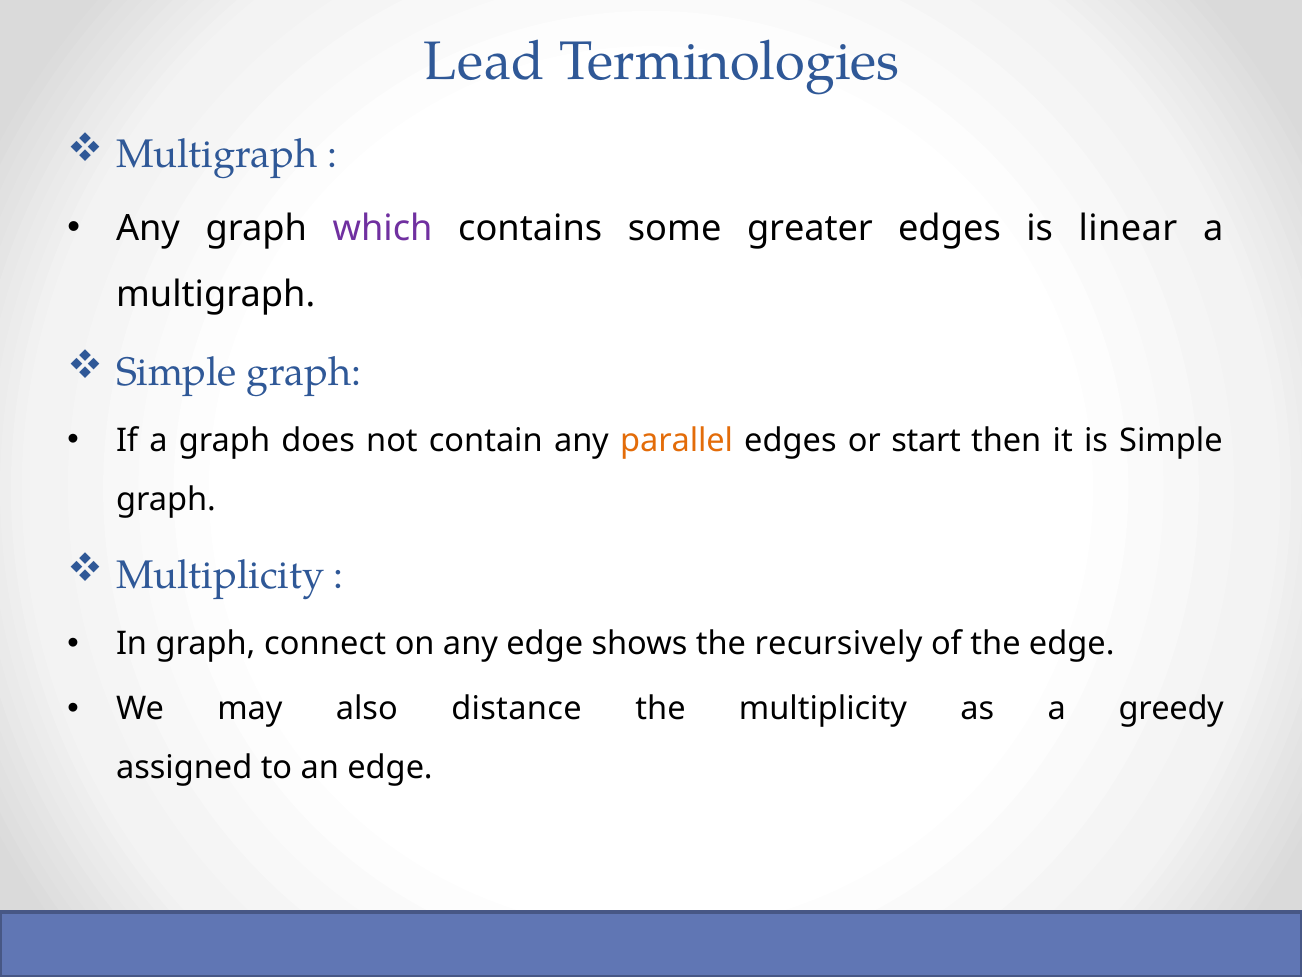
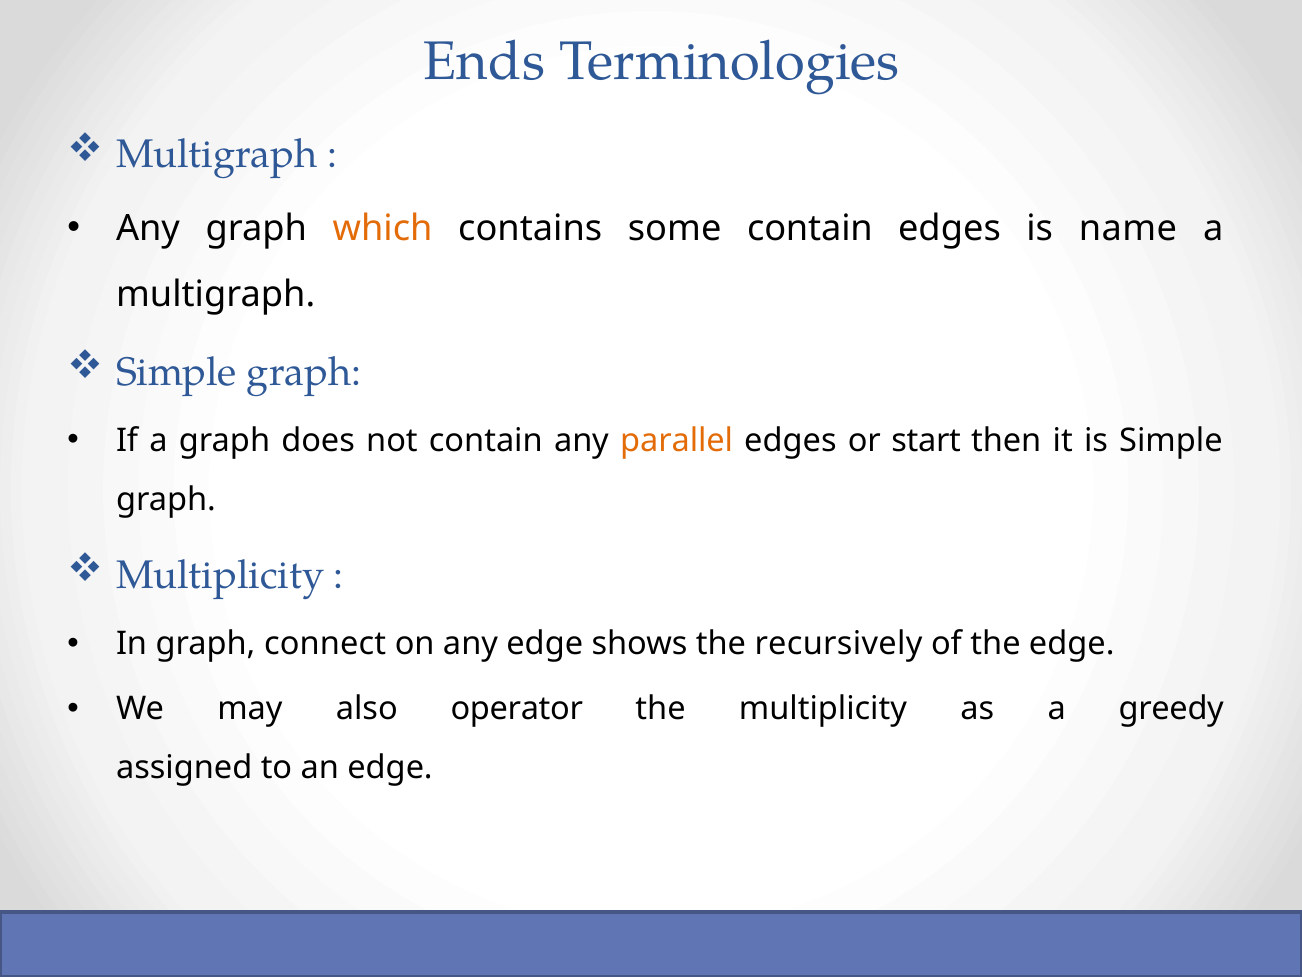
Lead: Lead -> Ends
which colour: purple -> orange
some greater: greater -> contain
linear: linear -> name
distance: distance -> operator
